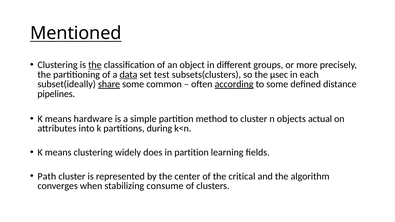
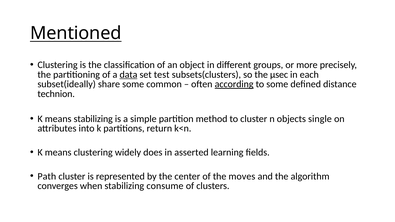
the at (95, 65) underline: present -> none
share underline: present -> none
pipelines: pipelines -> technion
means hardware: hardware -> stabilizing
actual: actual -> single
during: during -> return
in partition: partition -> asserted
critical: critical -> moves
